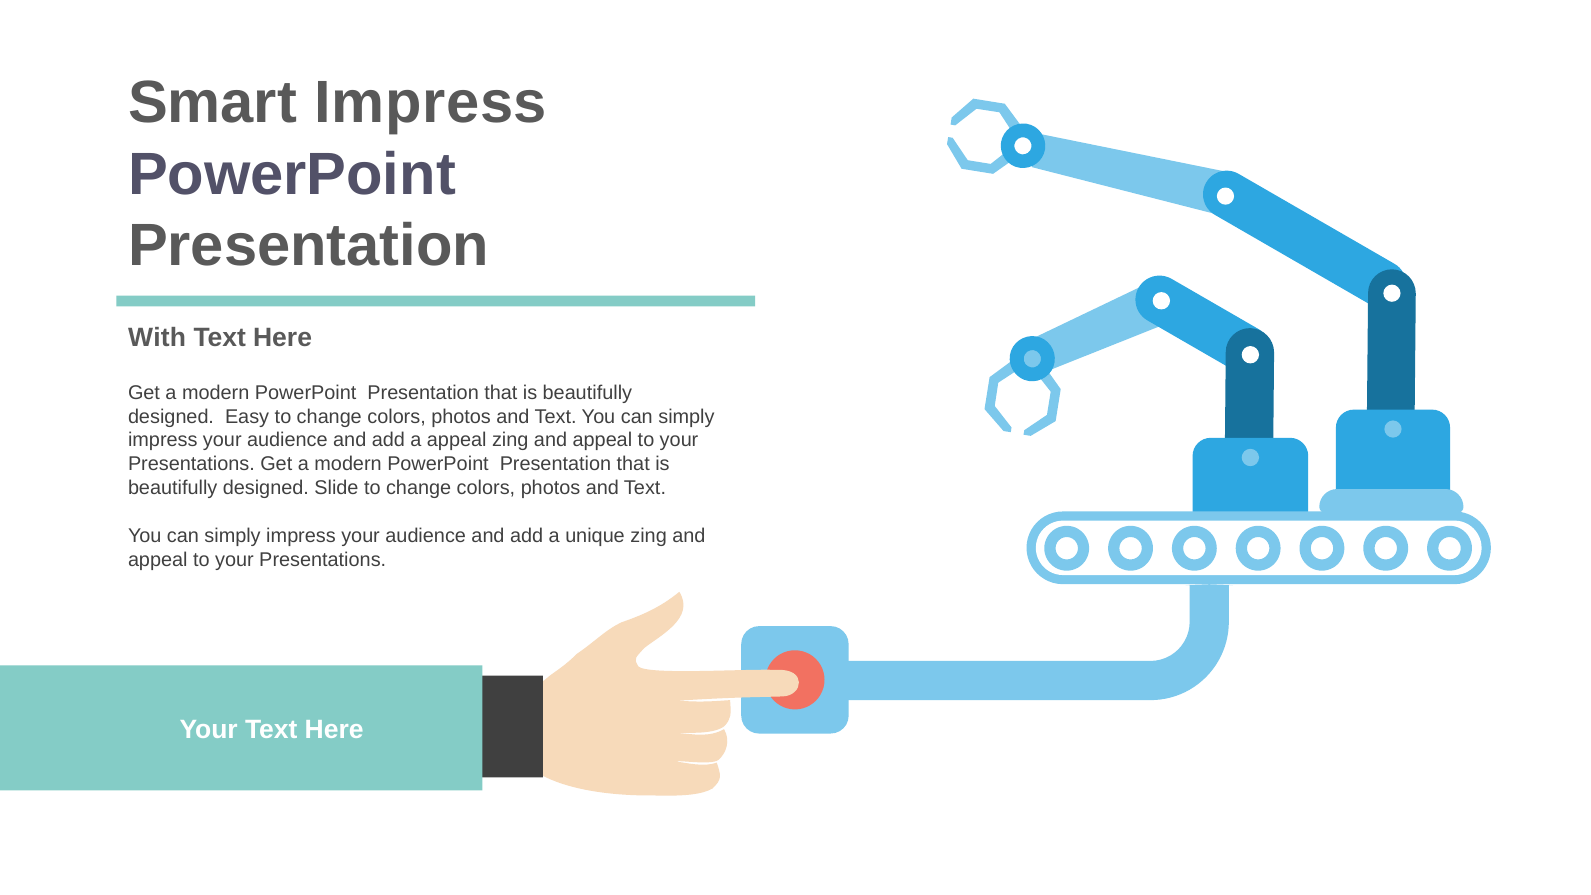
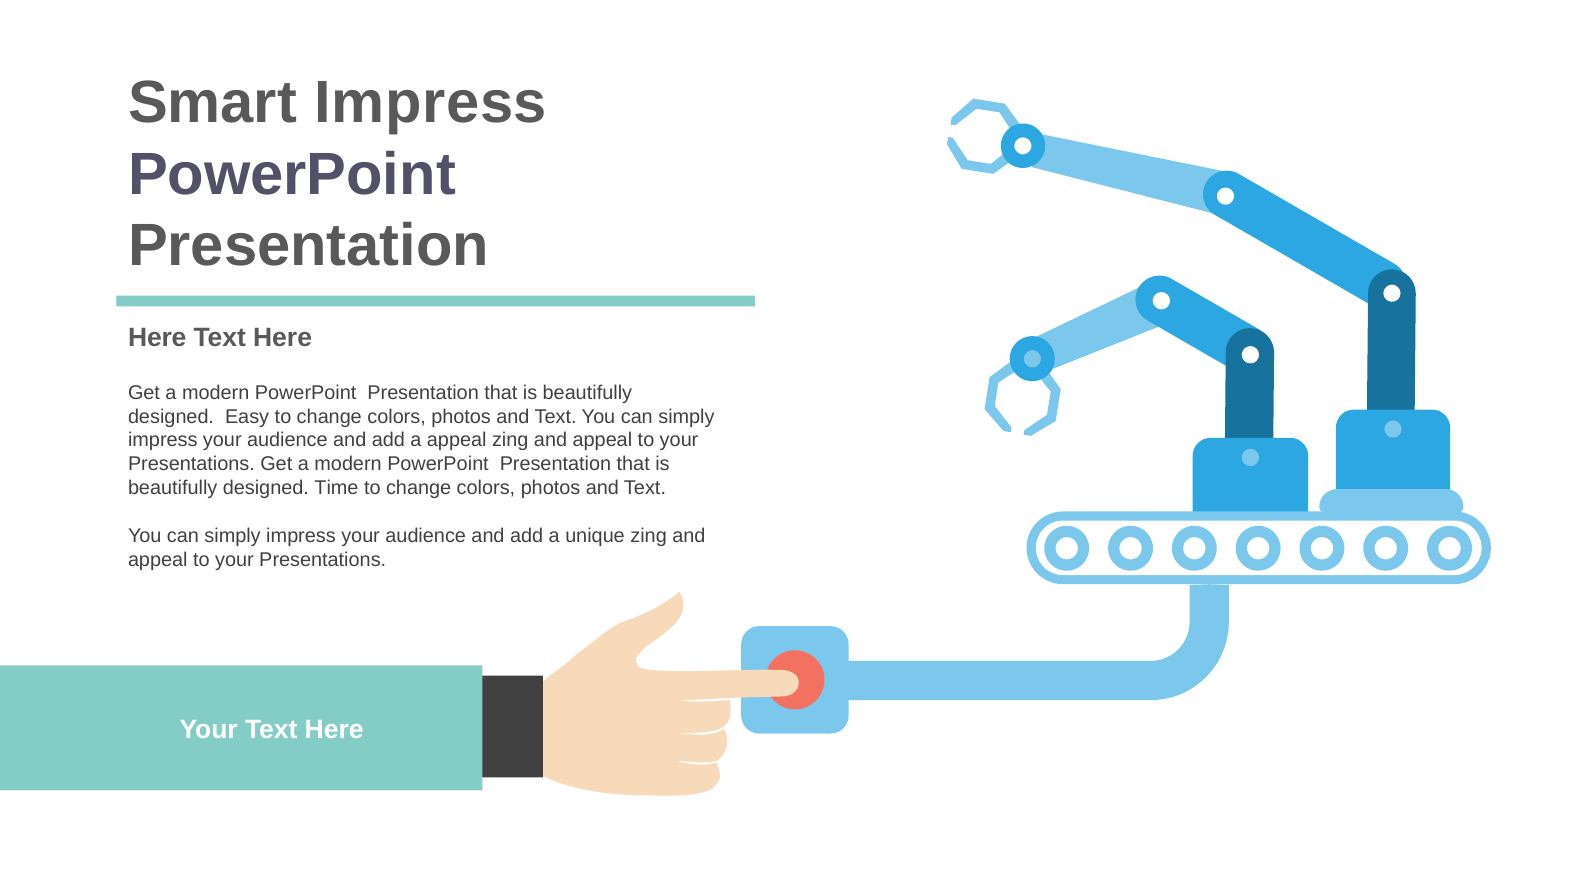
With at (157, 338): With -> Here
Slide: Slide -> Time
